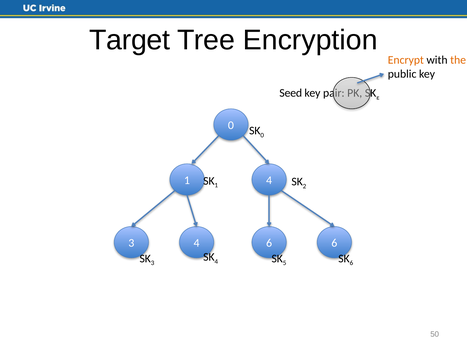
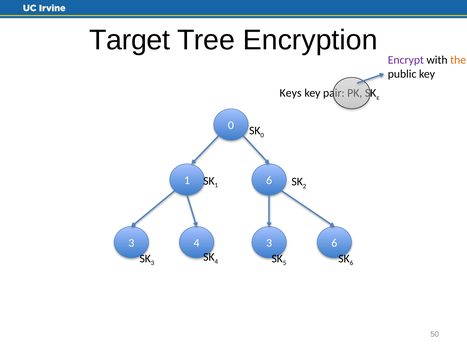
Encrypt colour: orange -> purple
Seed: Seed -> Keys
1 4: 4 -> 6
4 6: 6 -> 3
